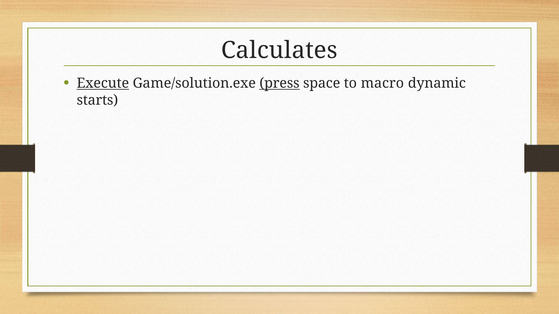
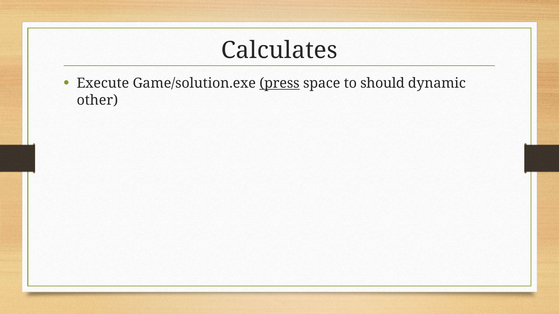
Execute underline: present -> none
macro: macro -> should
starts: starts -> other
